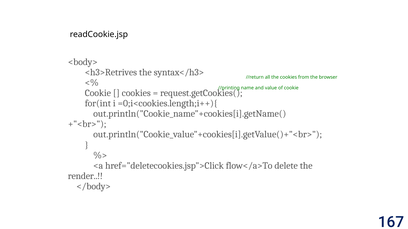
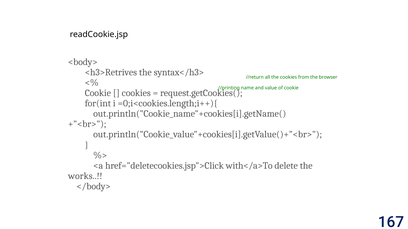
flow</a>To: flow</a>To -> with</a>To
render: render -> works
